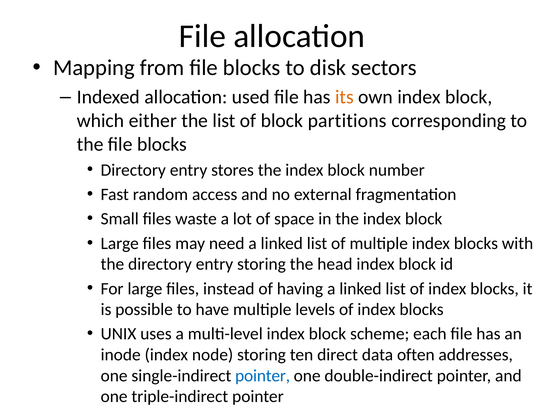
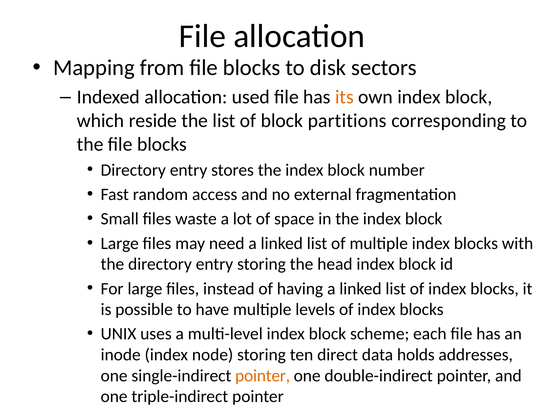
either: either -> reside
often: often -> holds
pointer at (263, 376) colour: blue -> orange
